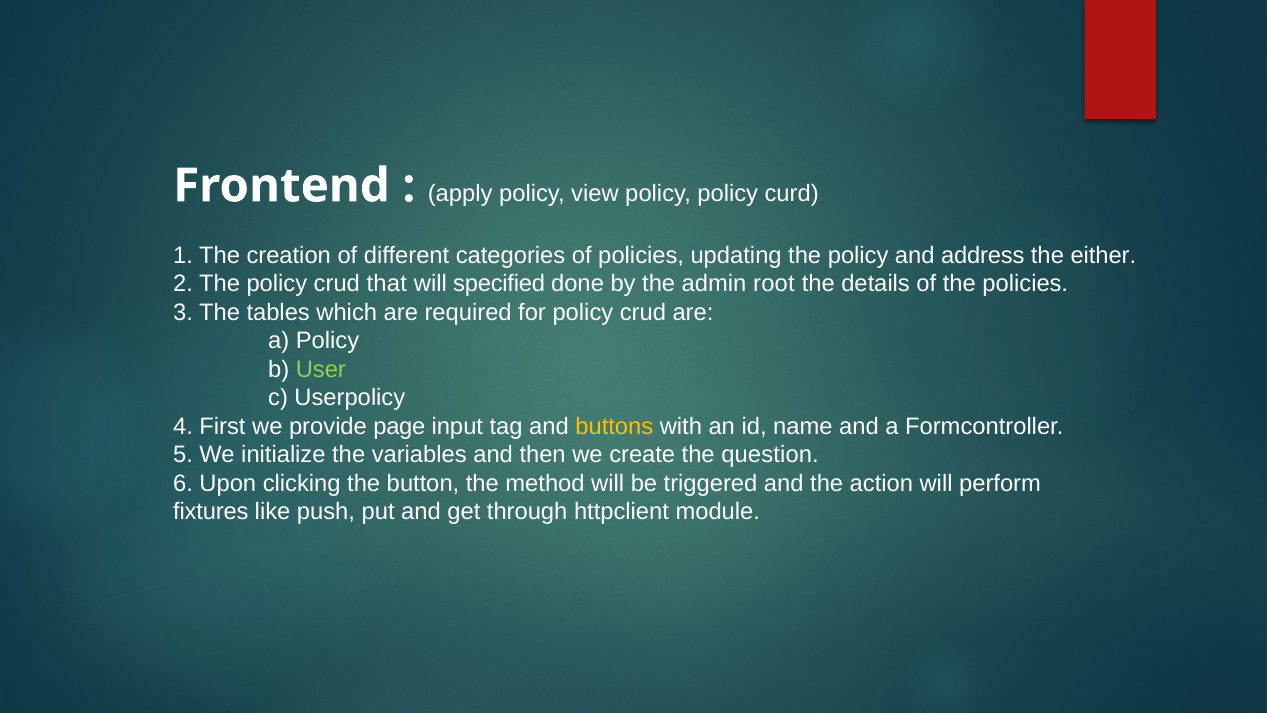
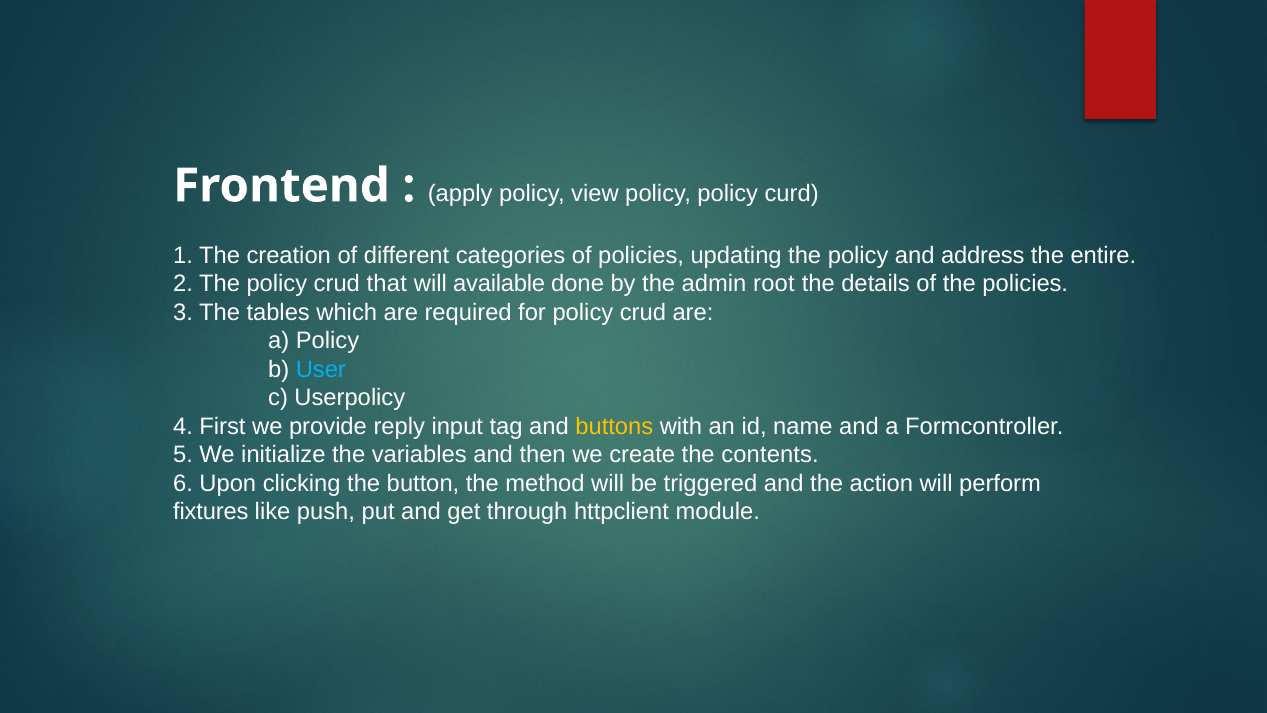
either: either -> entire
specified: specified -> available
User colour: light green -> light blue
page: page -> reply
question: question -> contents
